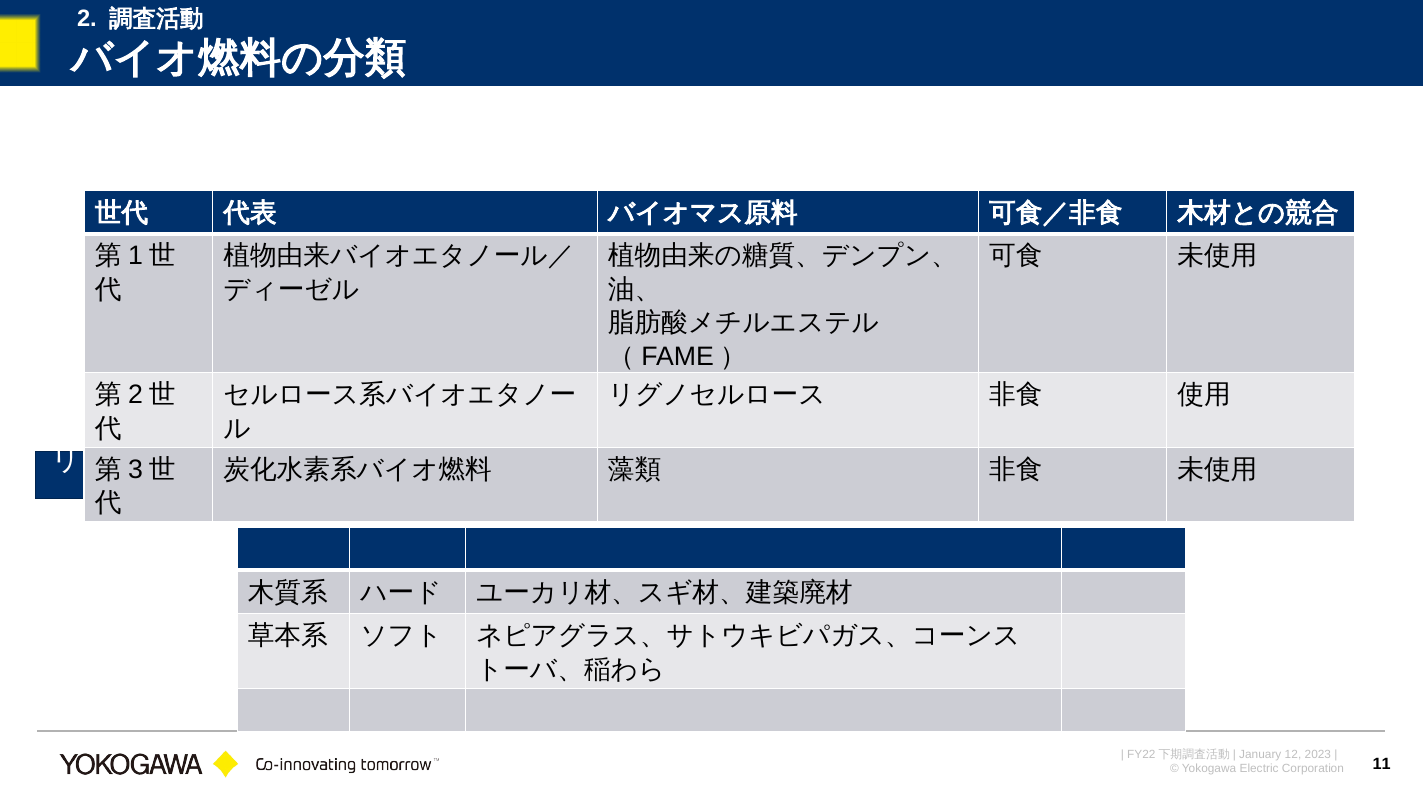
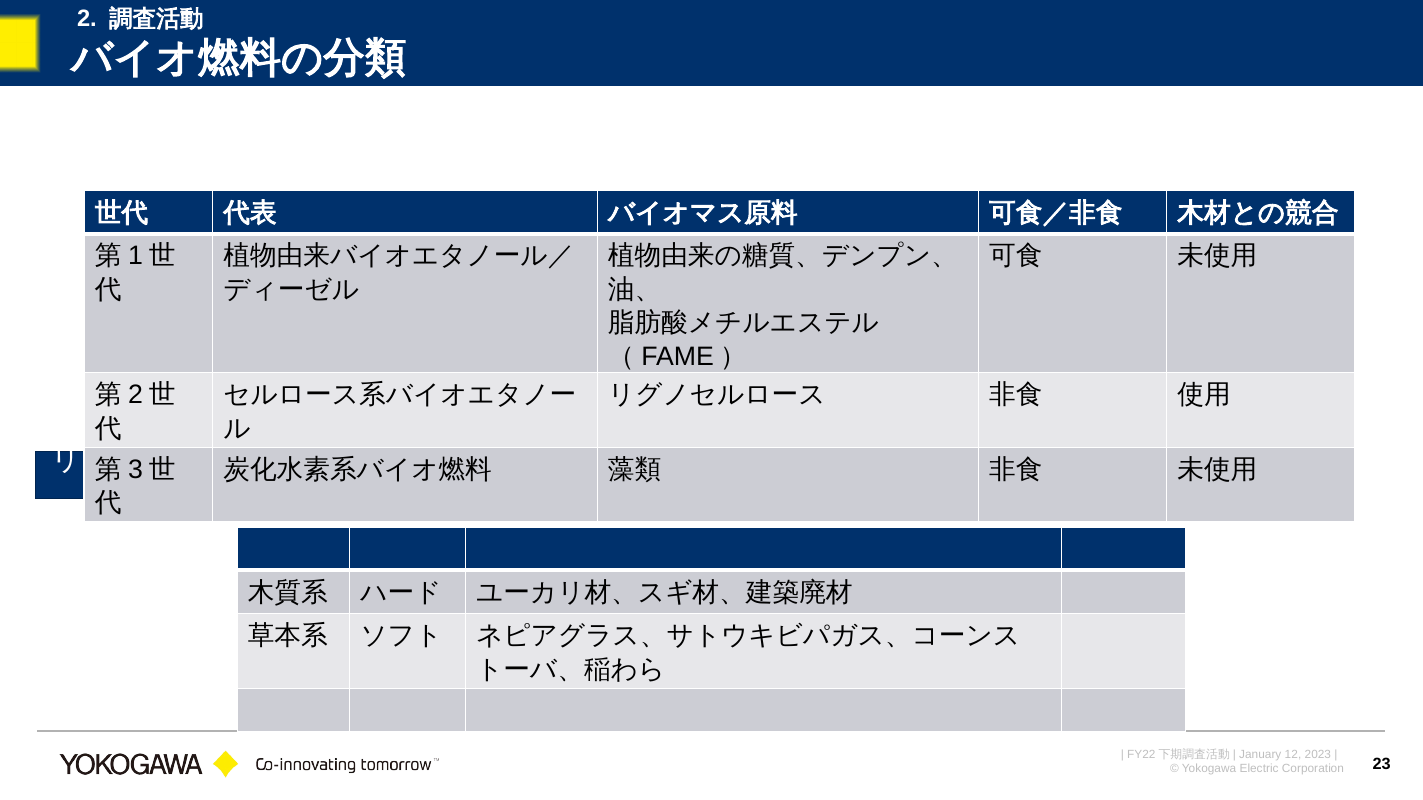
11: 11 -> 23
